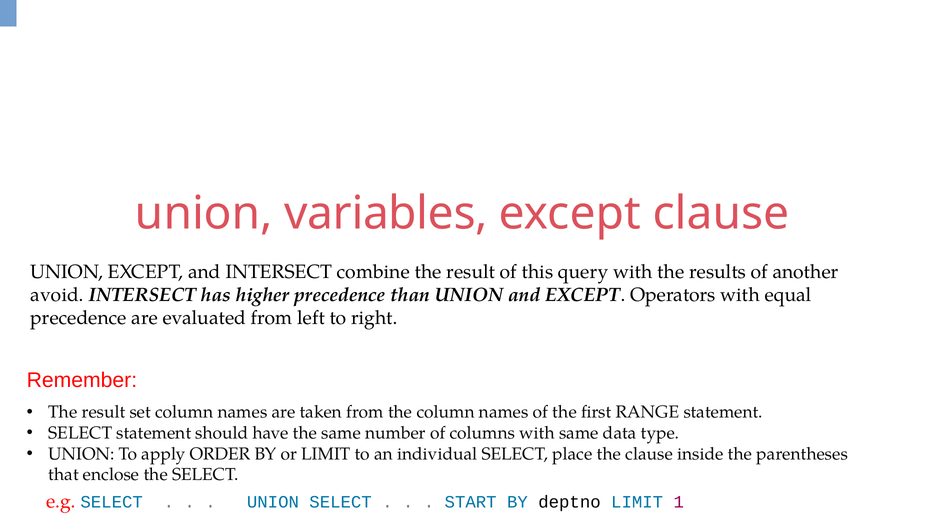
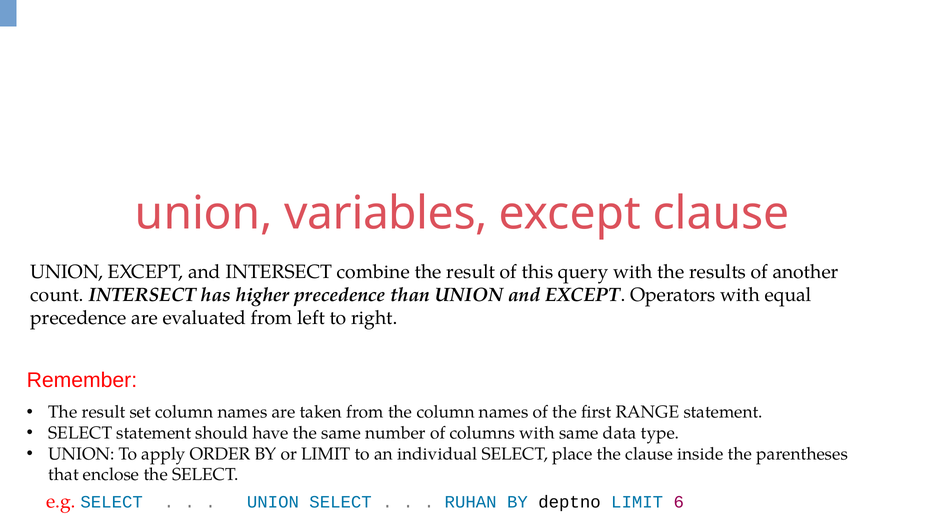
avoid: avoid -> count
START: START -> RUHAN
1: 1 -> 6
